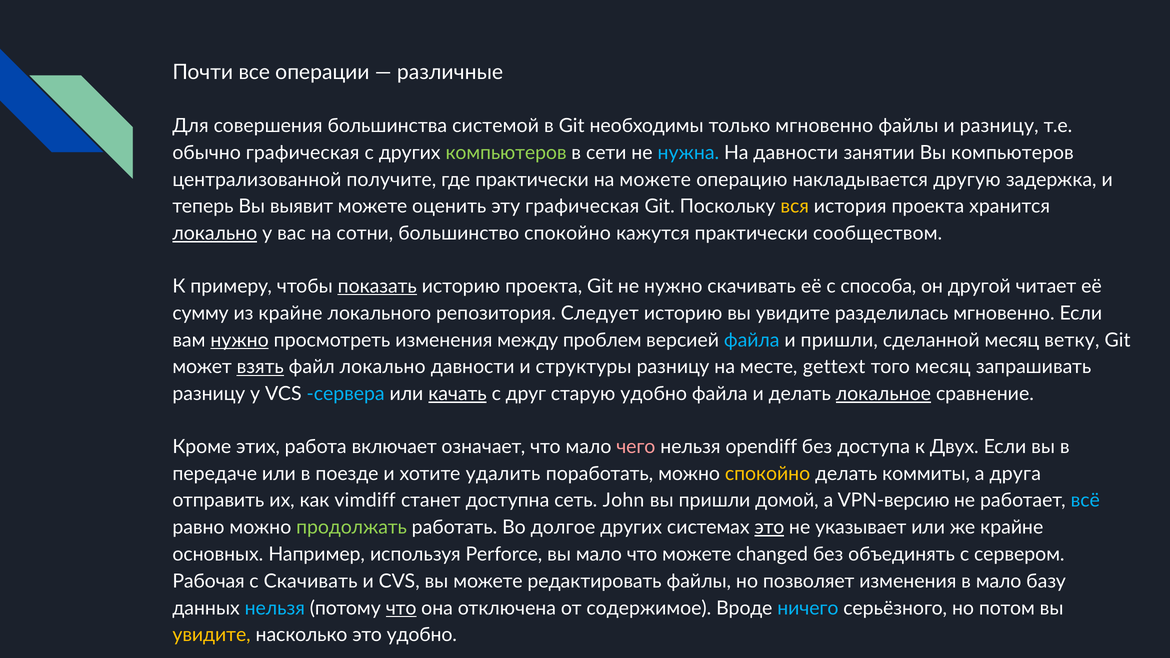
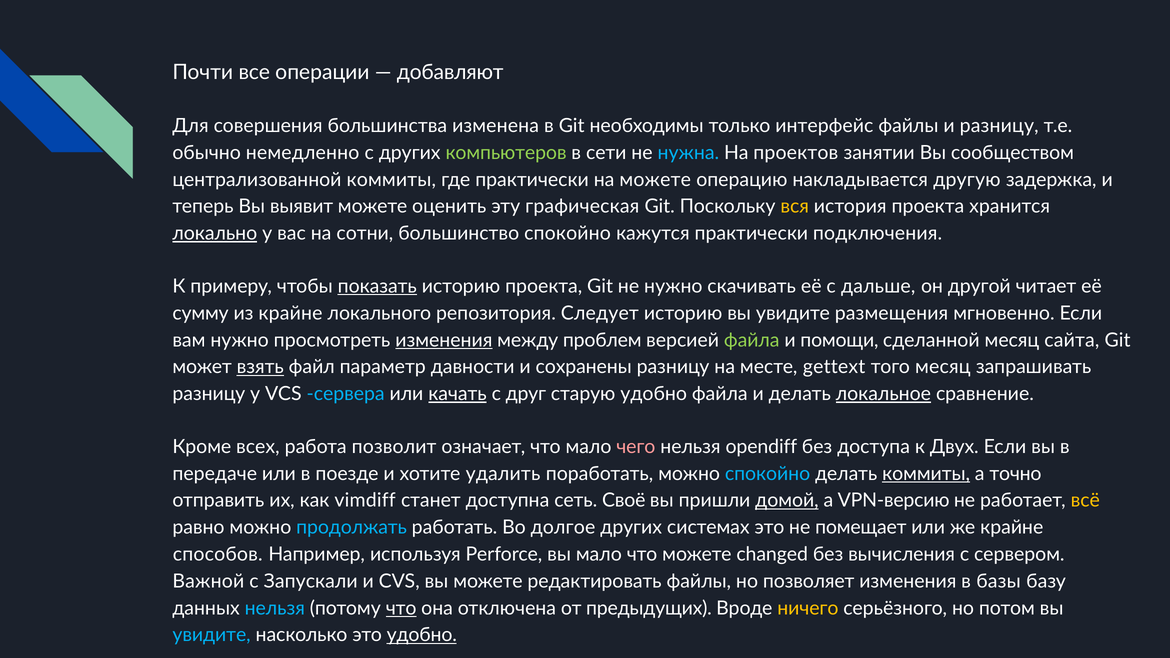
различные: различные -> добавляют
системой: системой -> изменена
только мгновенно: мгновенно -> интерфейс
обычно графическая: графическая -> немедленно
На давности: давности -> проектов
Вы компьютеров: компьютеров -> сообществом
централизованной получите: получите -> коммиты
сообществом: сообществом -> подключения
способа: способа -> дальше
разделилась: разделилась -> размещения
нужно at (240, 340) underline: present -> none
изменения at (444, 340) underline: none -> present
файла at (752, 340) colour: light blue -> light green
и пришли: пришли -> помощи
ветку: ветку -> сайта
файл локально: локально -> параметр
структуры: структуры -> сохранены
этих: этих -> всех
включает: включает -> позволит
спокойно at (768, 474) colour: yellow -> light blue
коммиты at (926, 474) underline: none -> present
друга: друга -> точно
John: John -> Своё
домой underline: none -> present
всё colour: light blue -> yellow
продолжать colour: light green -> light blue
это at (769, 528) underline: present -> none
указывает: указывает -> помещает
основных: основных -> способов
объединять: объединять -> вычисления
Рабочая: Рабочая -> Важной
с Скачивать: Скачивать -> Запускали
в мало: мало -> базы
содержимое: содержимое -> предыдущих
ничего colour: light blue -> yellow
увидите at (212, 635) colour: yellow -> light blue
удобно at (422, 635) underline: none -> present
